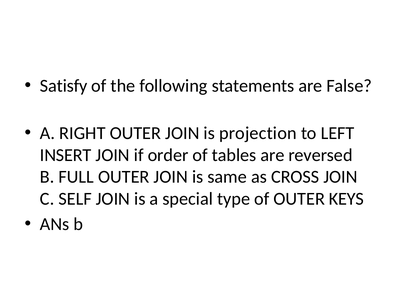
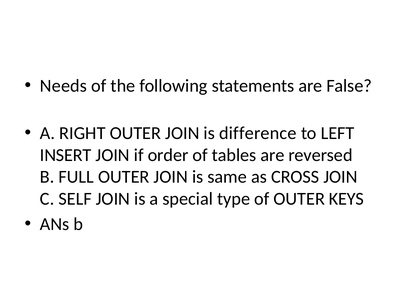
Satisfy: Satisfy -> Needs
projection: projection -> difference
